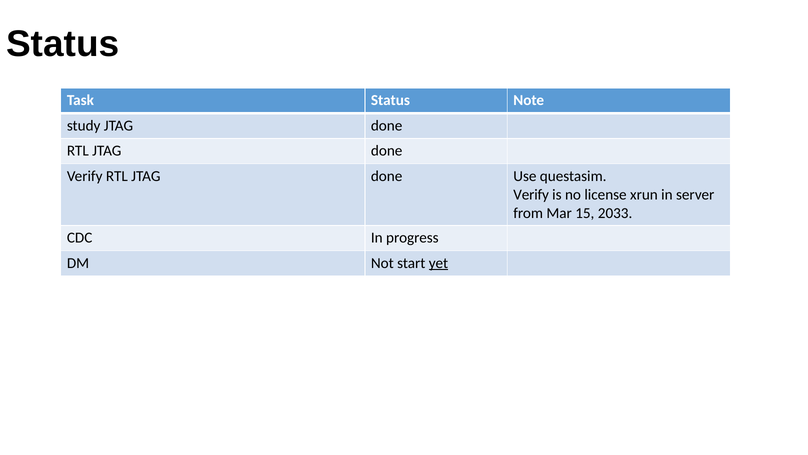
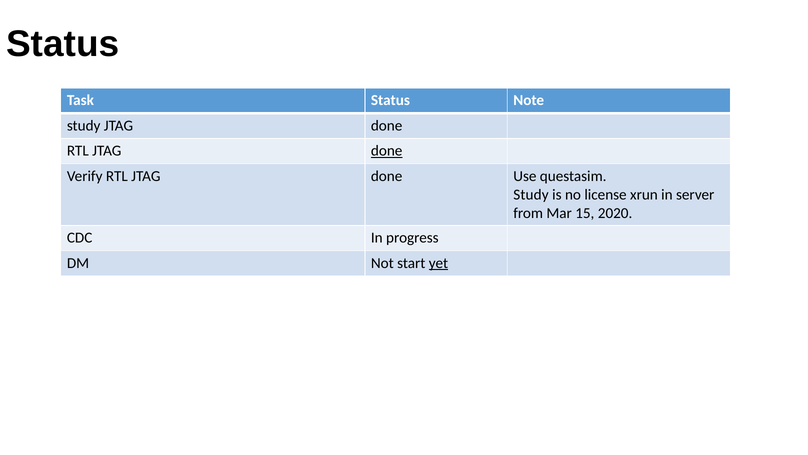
done at (387, 151) underline: none -> present
Verify at (531, 195): Verify -> Study
2033: 2033 -> 2020
